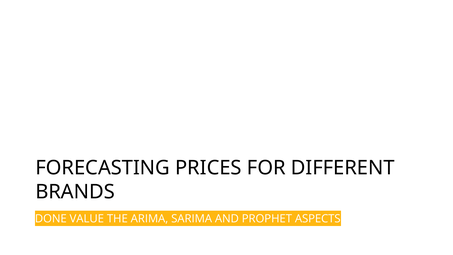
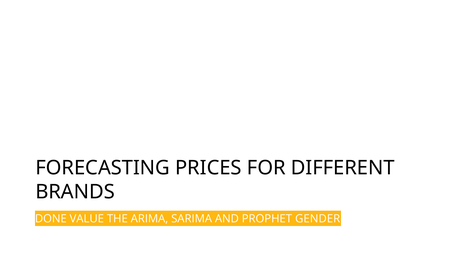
ASPECTS: ASPECTS -> GENDER
